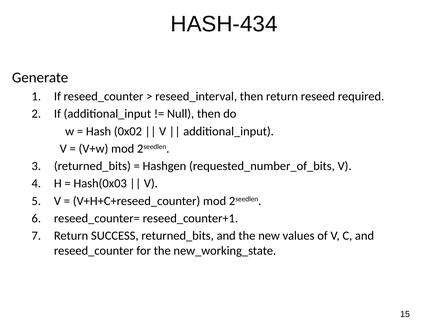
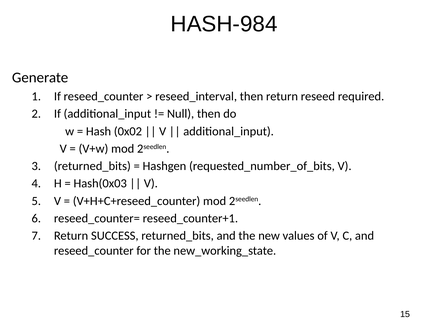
HASH-434: HASH-434 -> HASH-984
